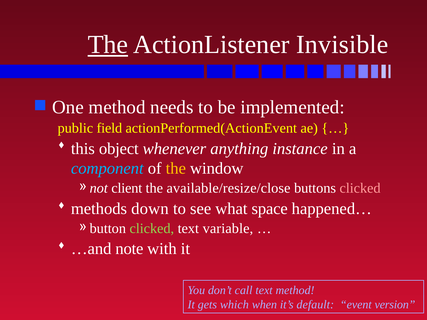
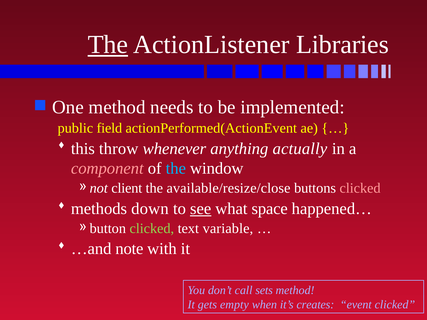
Invisible: Invisible -> Libraries
object: object -> throw
instance: instance -> actually
component colour: light blue -> pink
the at (176, 169) colour: yellow -> light blue
see underline: none -> present
call text: text -> sets
which: which -> empty
default: default -> creates
event version: version -> clicked
